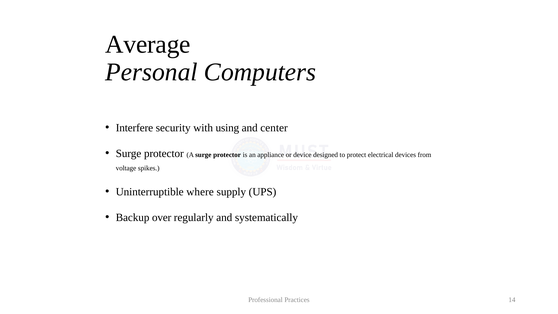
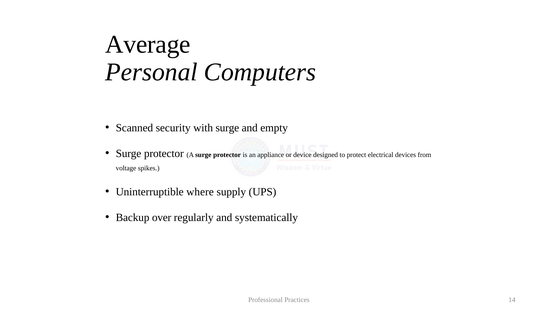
Interfere: Interfere -> Scanned
with using: using -> surge
center: center -> empty
